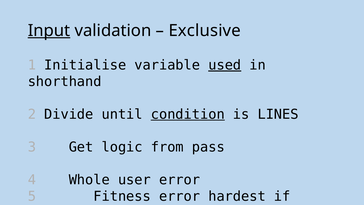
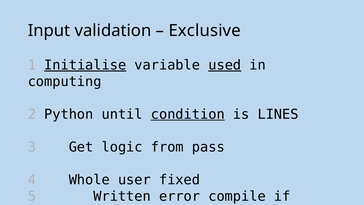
Input underline: present -> none
Initialise underline: none -> present
shorthand: shorthand -> computing
Divide: Divide -> Python
user error: error -> fixed
Fitness: Fitness -> Written
hardest: hardest -> compile
